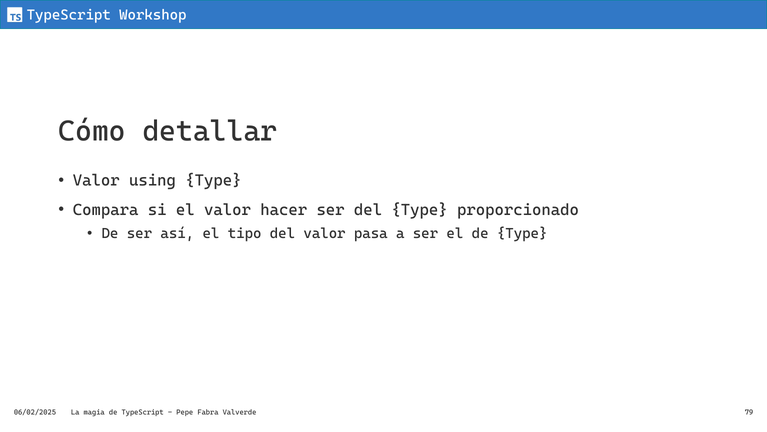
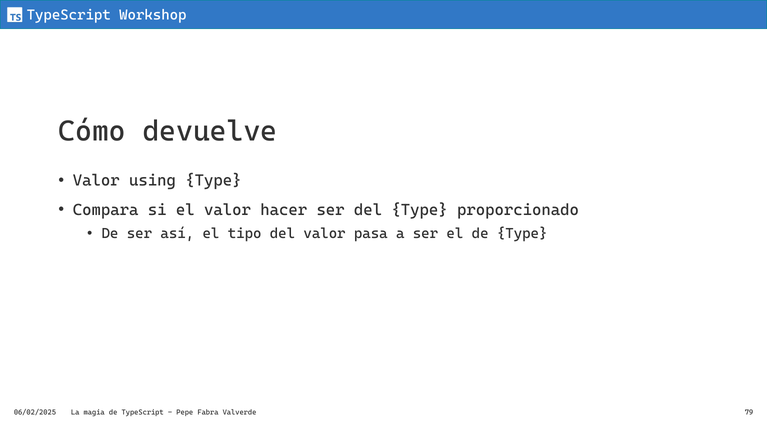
detallar: detallar -> devuelve
